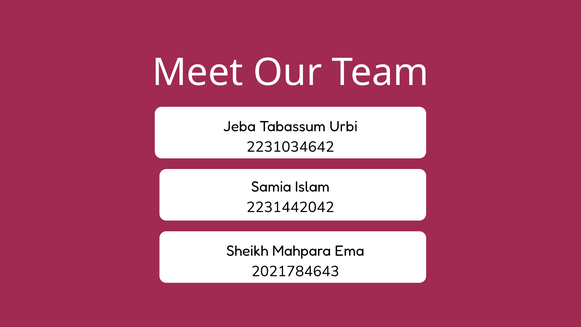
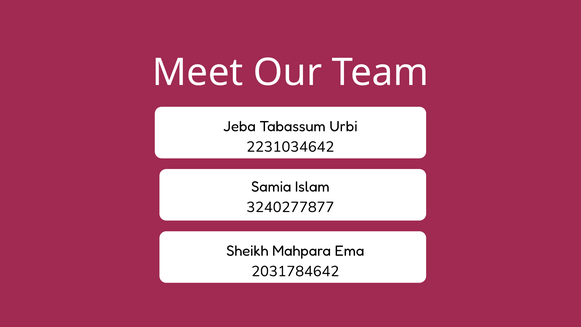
2231442042: 2231442042 -> 3240277877
2021784643: 2021784643 -> 2031784642
